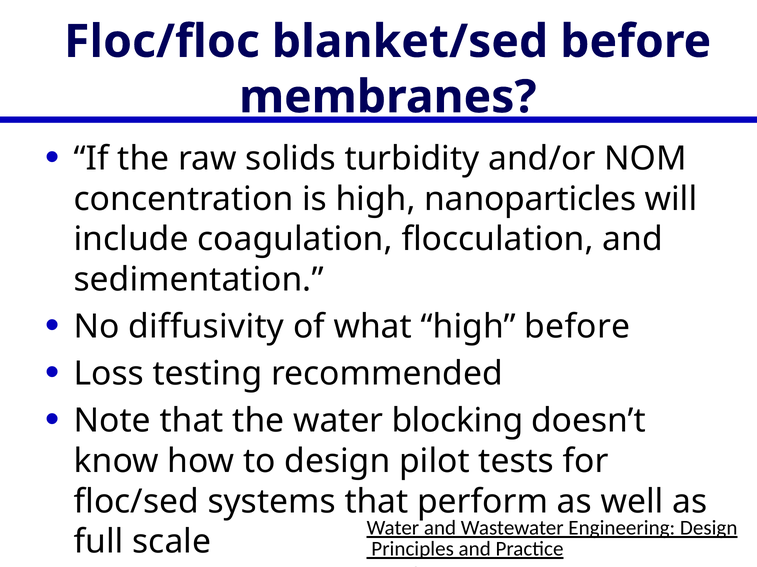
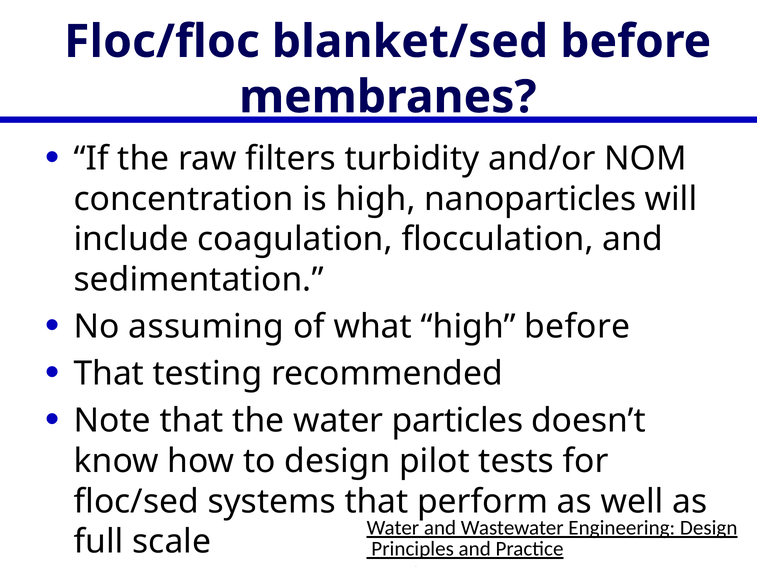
solids: solids -> filters
diffusivity: diffusivity -> assuming
Loss at (109, 374): Loss -> That
blocking: blocking -> particles
